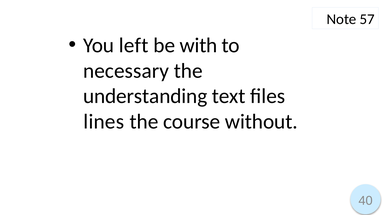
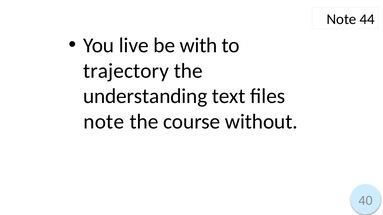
57: 57 -> 44
left: left -> live
necessary: necessary -> trajectory
lines at (104, 122): lines -> note
